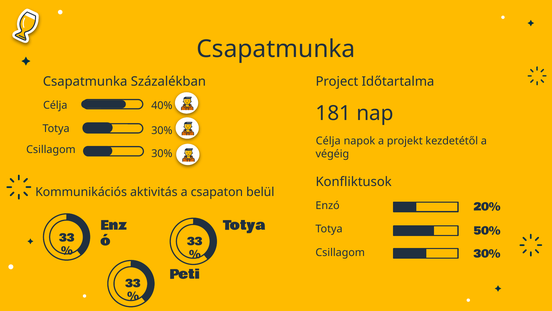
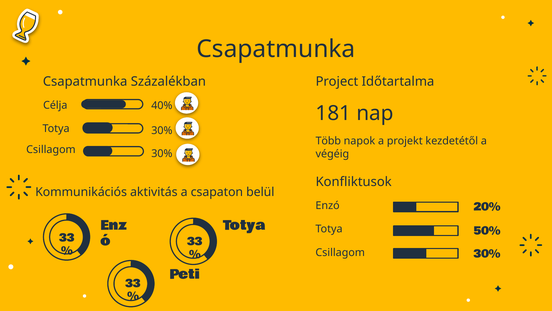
Célja at (328, 141): Célja -> Több
